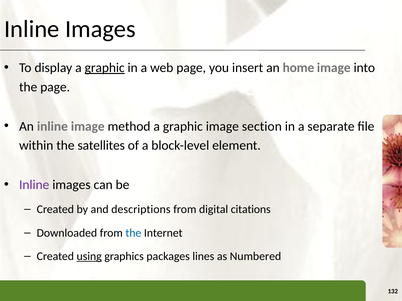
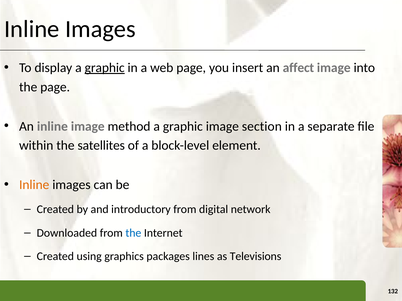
home: home -> affect
Inline at (34, 185) colour: purple -> orange
descriptions: descriptions -> introductory
citations: citations -> network
using underline: present -> none
Numbered: Numbered -> Televisions
